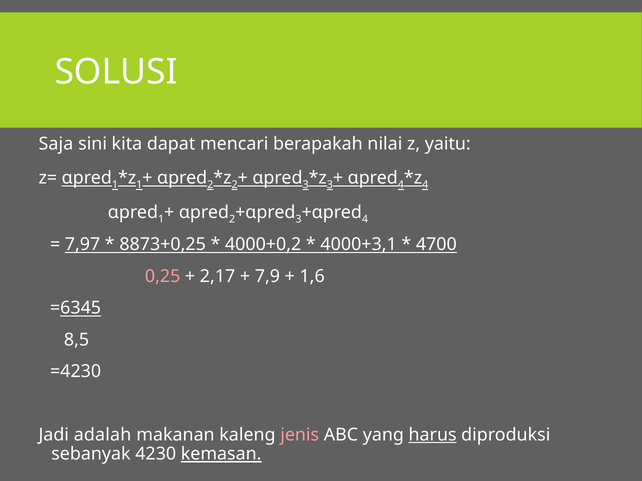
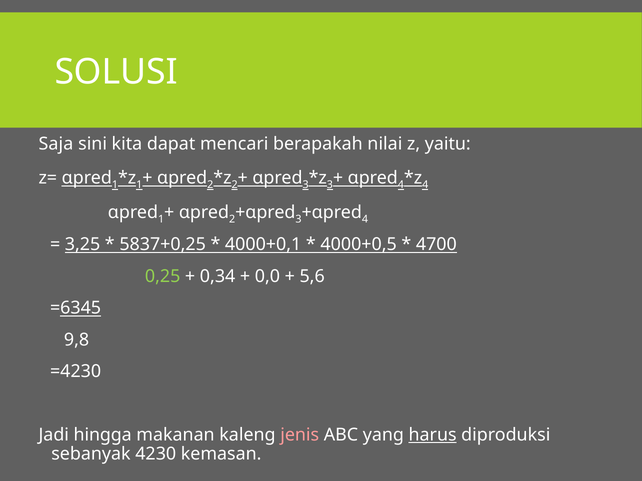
7,97: 7,97 -> 3,25
8873+0,25: 8873+0,25 -> 5837+0,25
4000+0,2: 4000+0,2 -> 4000+0,1
4000+3,1: 4000+3,1 -> 4000+0,5
0,25 colour: pink -> light green
2,17: 2,17 -> 0,34
7,9: 7,9 -> 0,0
1,6: 1,6 -> 5,6
8,5: 8,5 -> 9,8
adalah: adalah -> hingga
kemasan underline: present -> none
